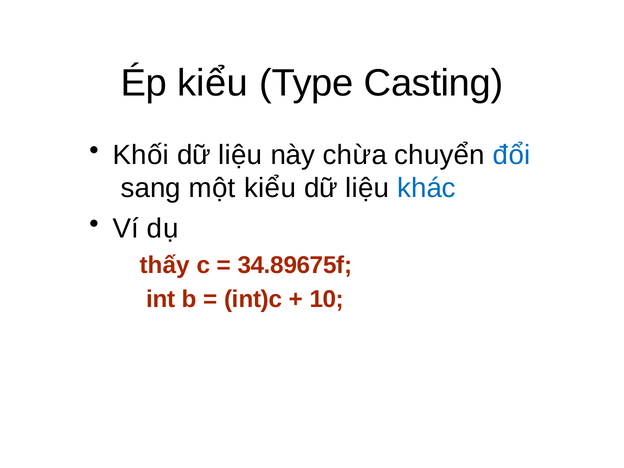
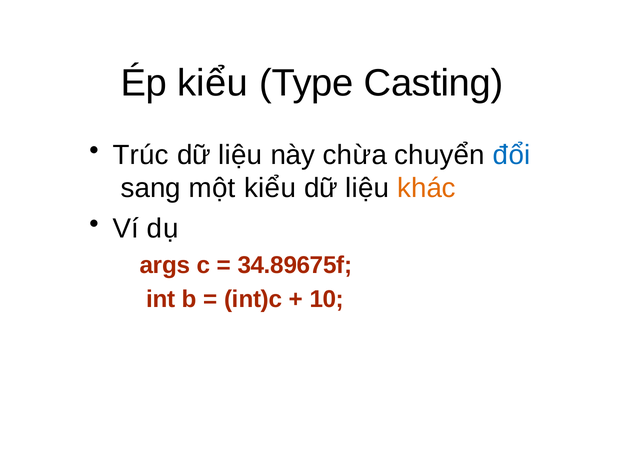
Khối: Khối -> Trúc
khác colour: blue -> orange
thấy: thấy -> args
